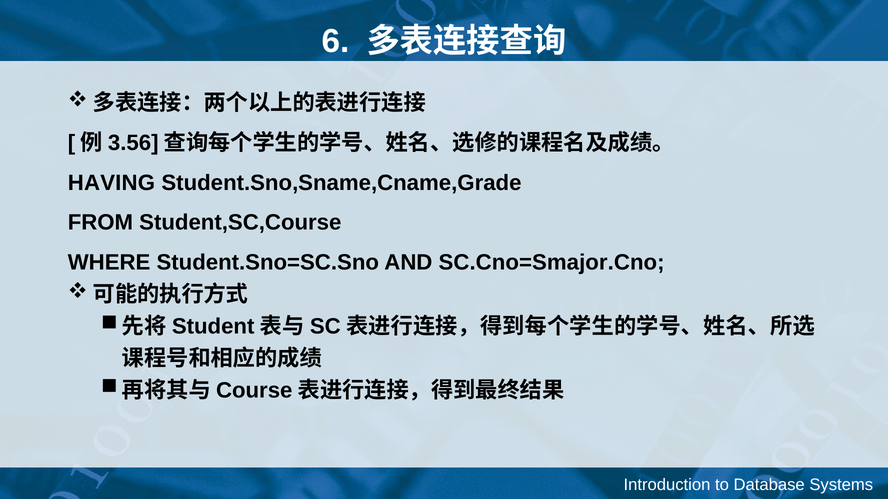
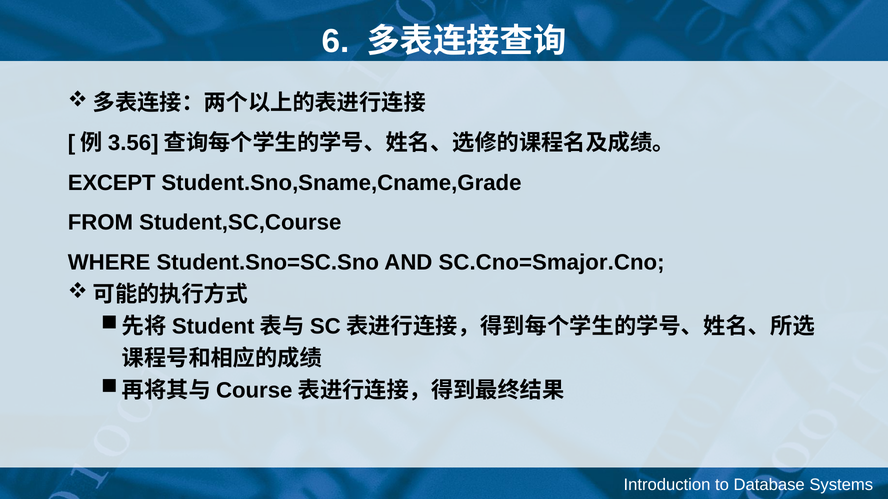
HAVING: HAVING -> EXCEPT
